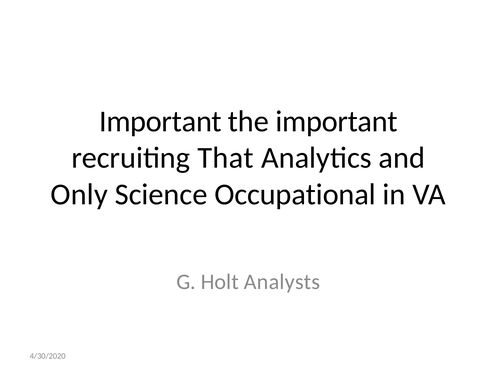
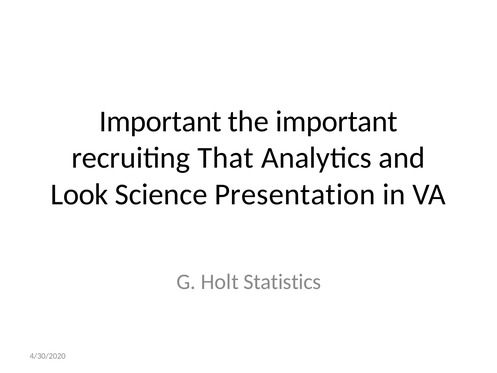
Only: Only -> Look
Occupational: Occupational -> Presentation
Analysts: Analysts -> Statistics
